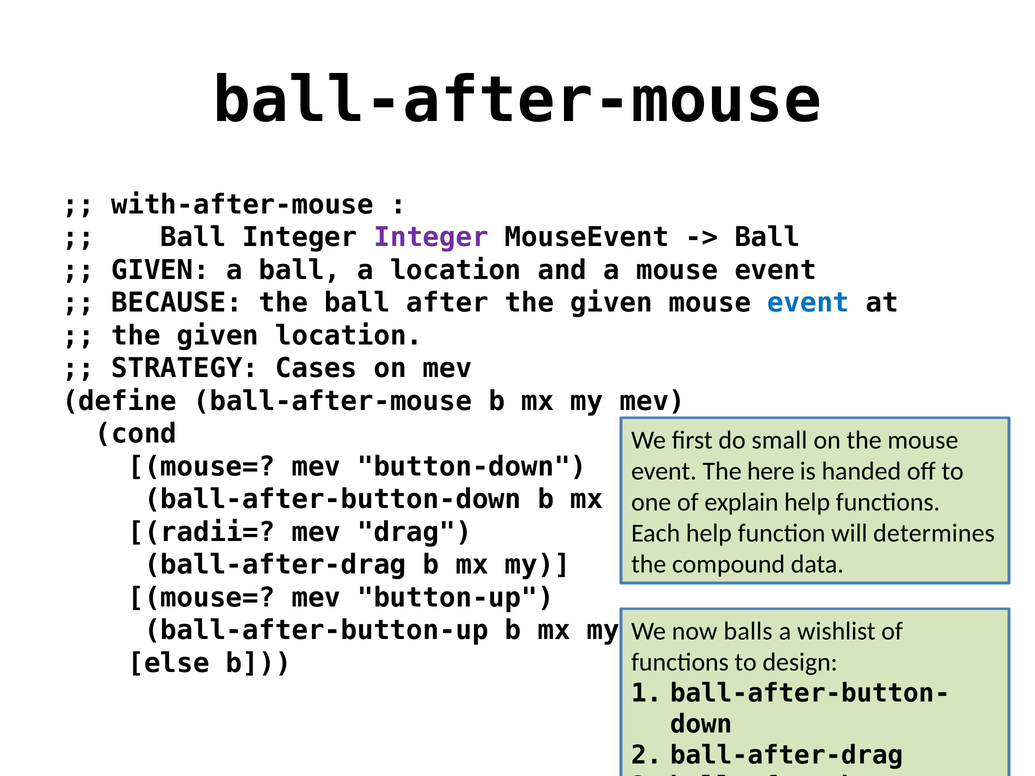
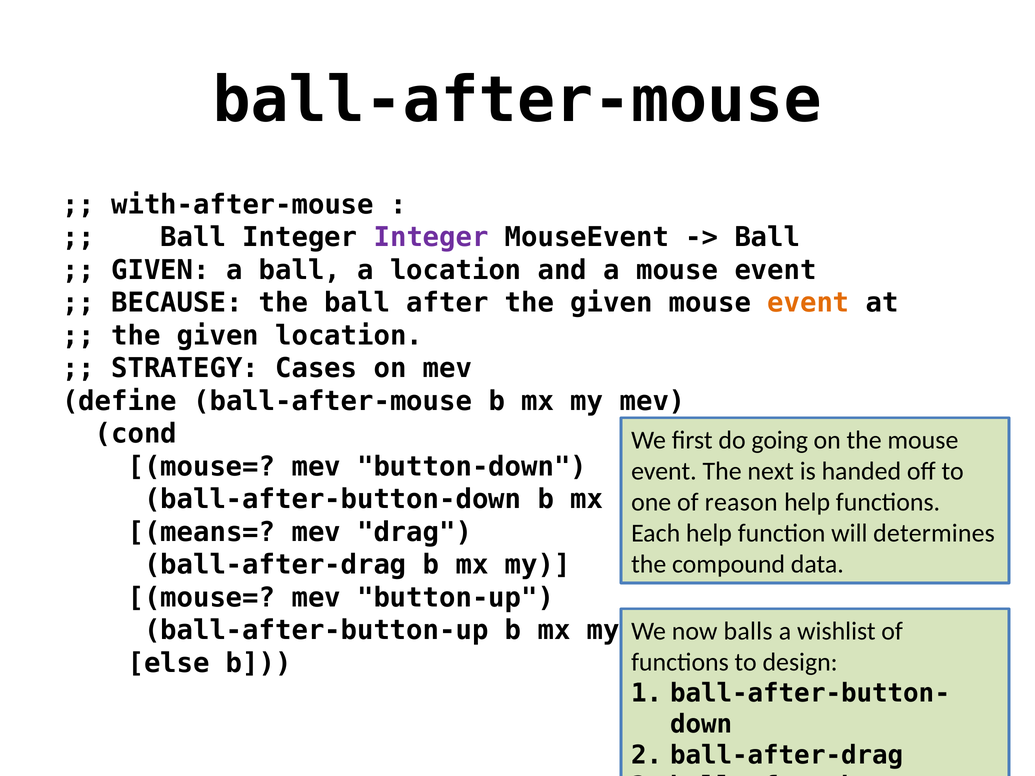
event at (808, 303) colour: blue -> orange
small: small -> going
here: here -> next
explain: explain -> reason
radii=: radii= -> means=
